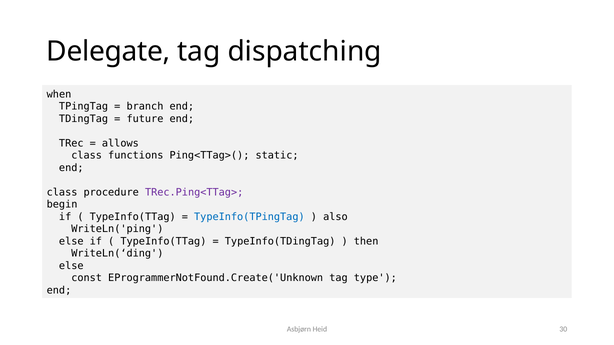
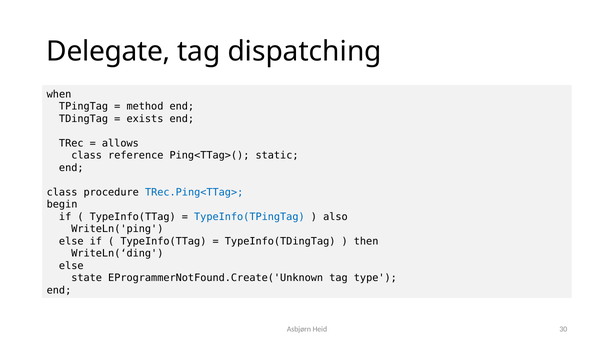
branch: branch -> method
future: future -> exists
functions: functions -> reference
TRec.Ping<TTag> colour: purple -> blue
const: const -> state
